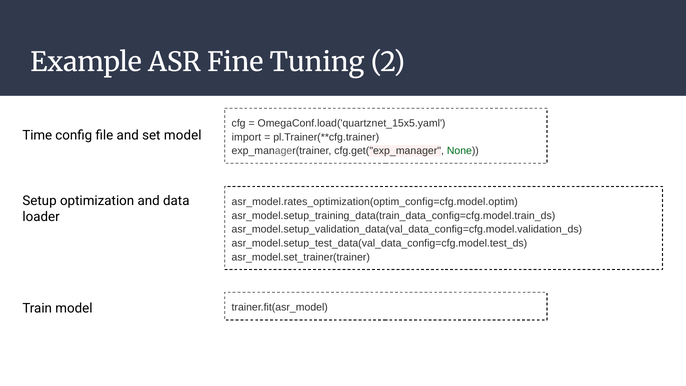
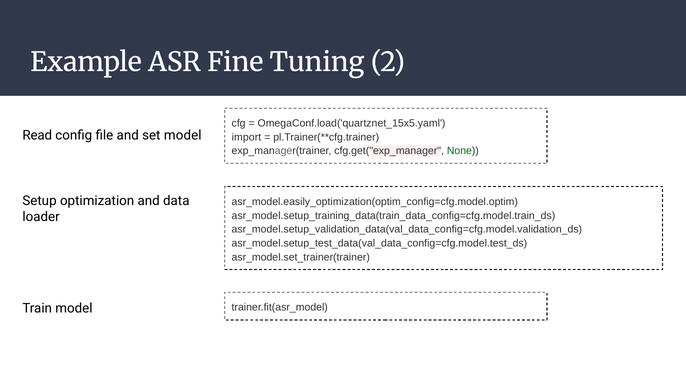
Time: Time -> Read
asr_model.rates_optimization(optim_config=cfg.model.optim: asr_model.rates_optimization(optim_config=cfg.model.optim -> asr_model.easily_optimization(optim_config=cfg.model.optim
